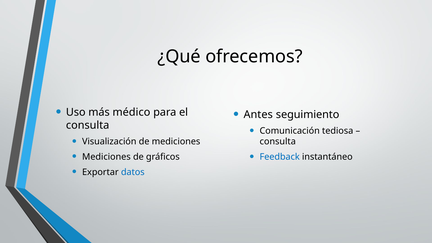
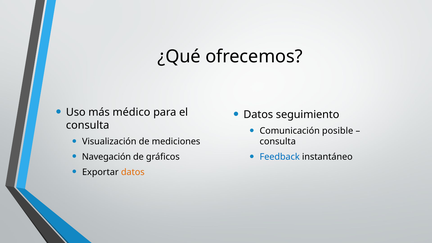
Antes at (258, 115): Antes -> Datos
tediosa: tediosa -> posible
Mediciones at (106, 157): Mediciones -> Navegación
datos at (133, 172) colour: blue -> orange
